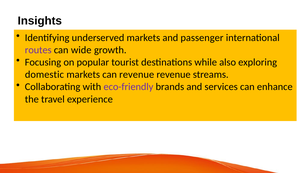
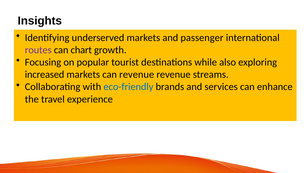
wide: wide -> chart
domestic: domestic -> increased
eco-friendly colour: purple -> blue
